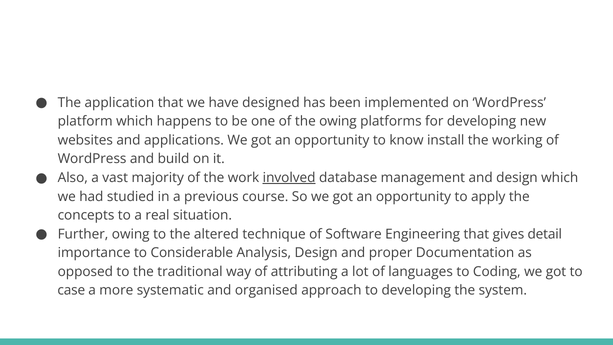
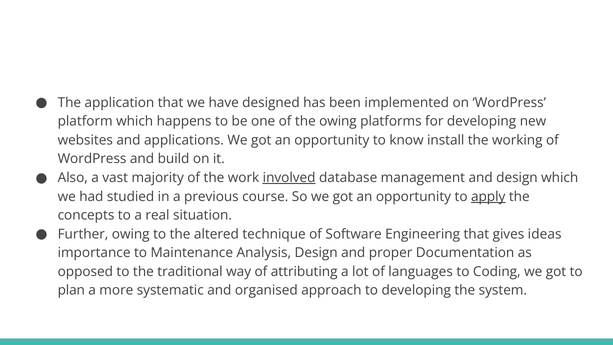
apply underline: none -> present
detail: detail -> ideas
Considerable: Considerable -> Maintenance
case: case -> plan
